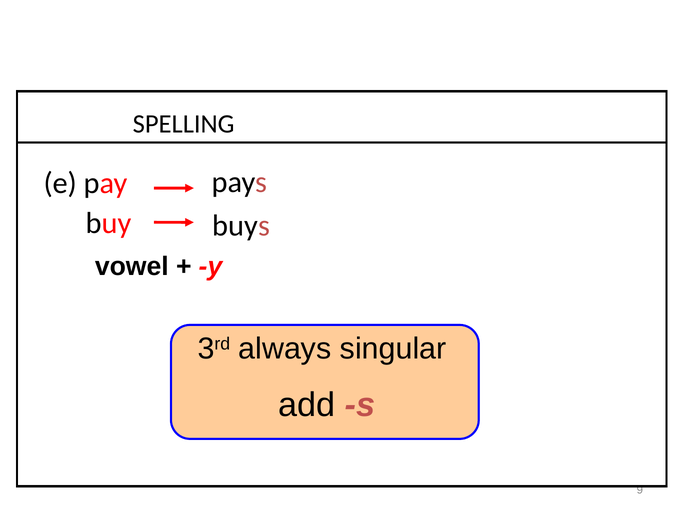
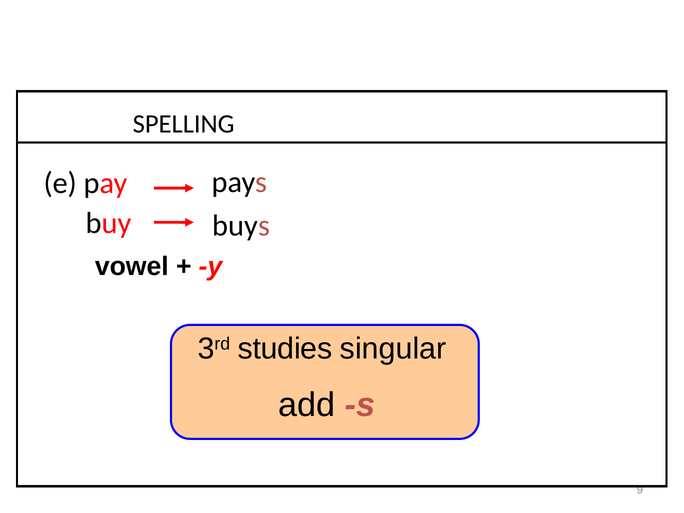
always: always -> studies
